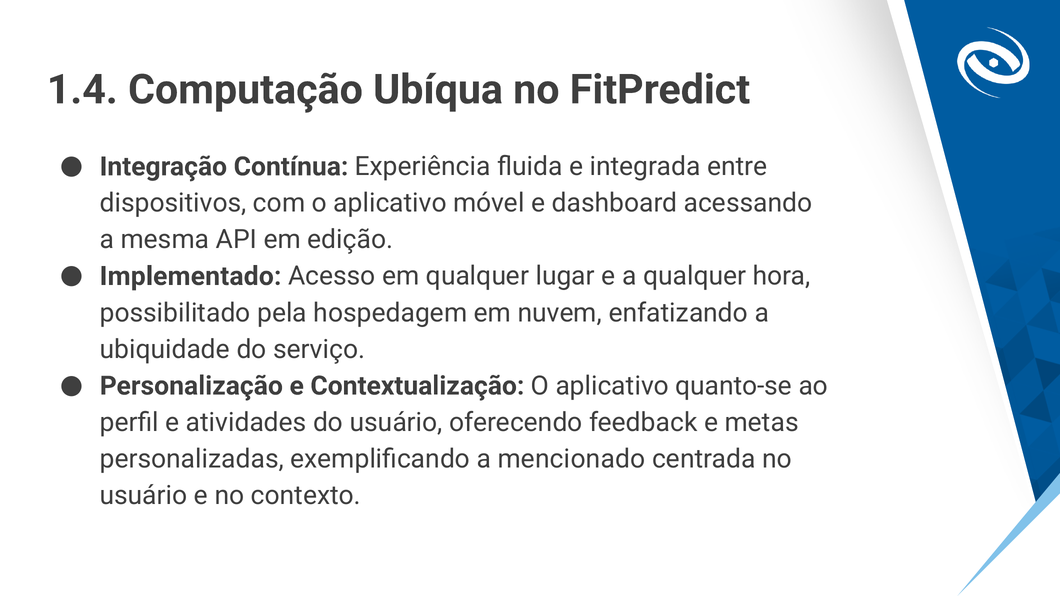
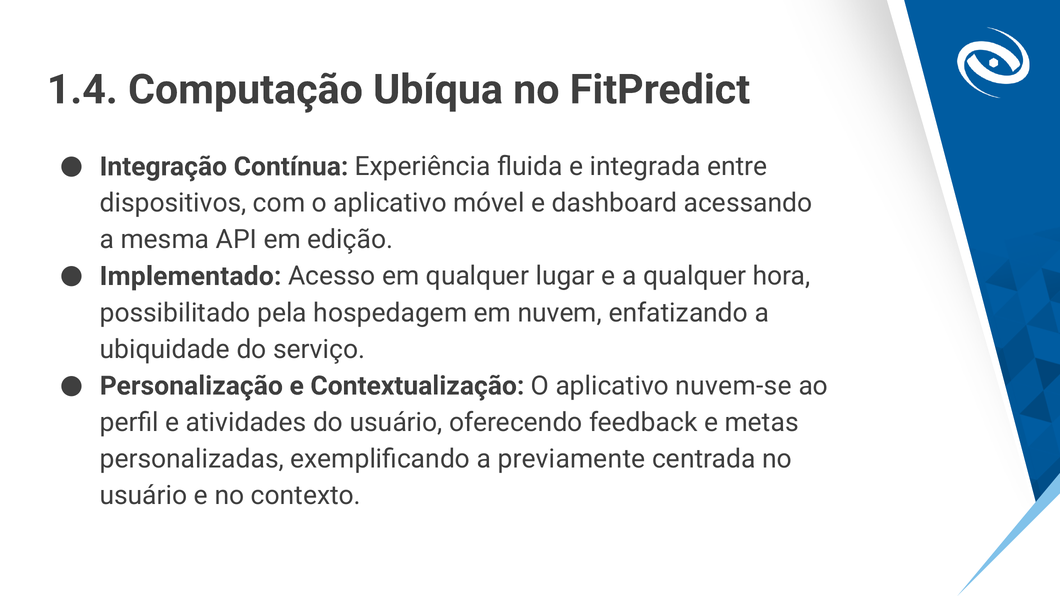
quanto-se: quanto-se -> nuvem-se
mencionado: mencionado -> previamente
